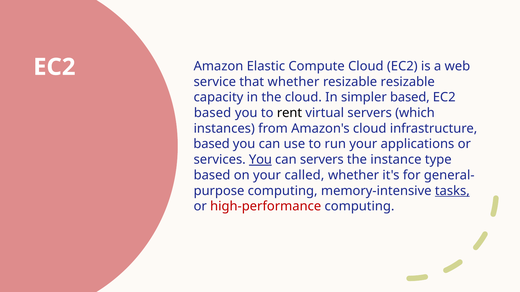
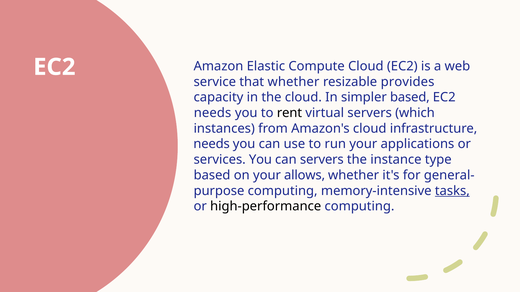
resizable resizable: resizable -> provides
based at (213, 113): based -> needs
based at (212, 144): based -> needs
You at (260, 160) underline: present -> none
called: called -> allows
high-performance colour: red -> black
